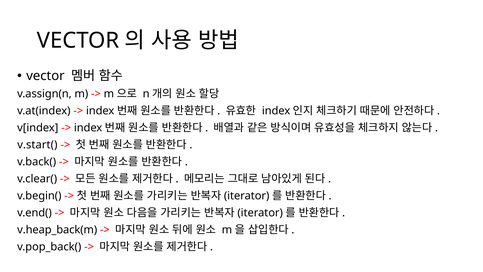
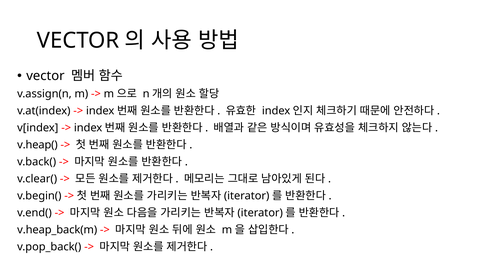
v.start(: v.start( -> v.heap(
